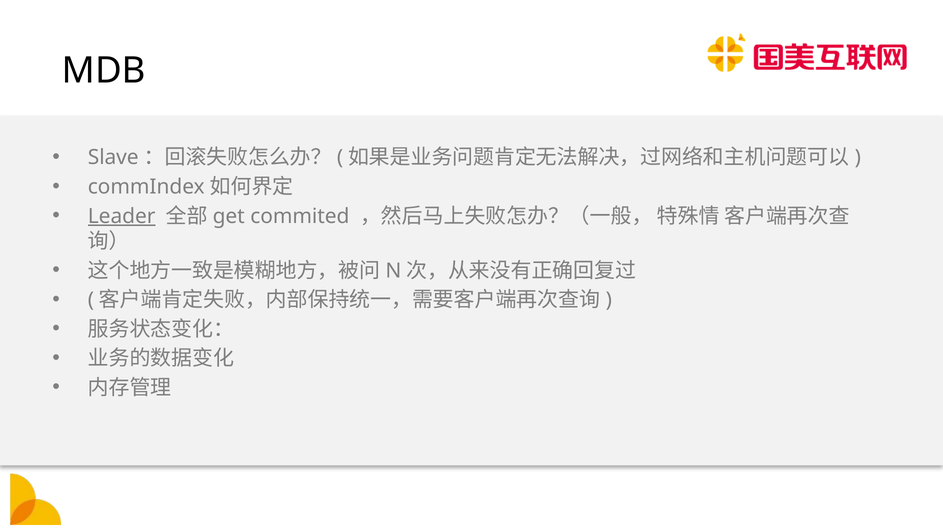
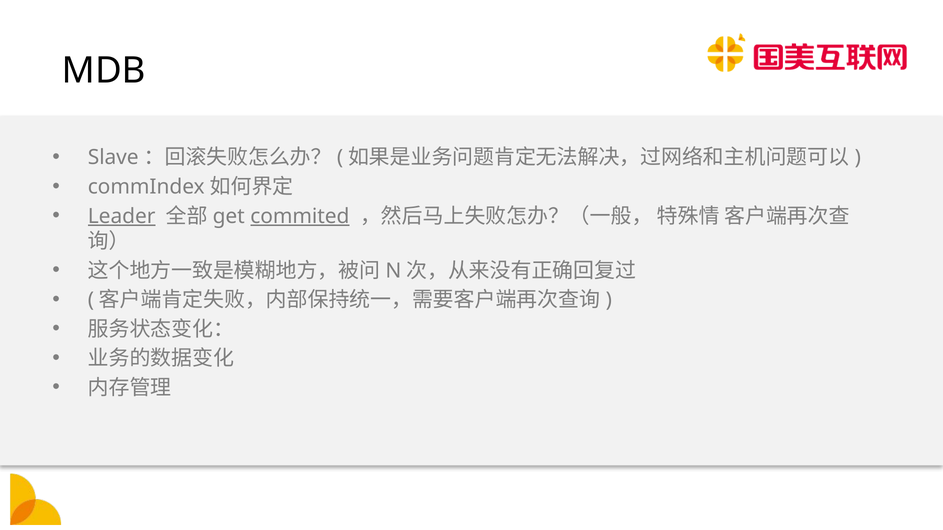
commited underline: none -> present
